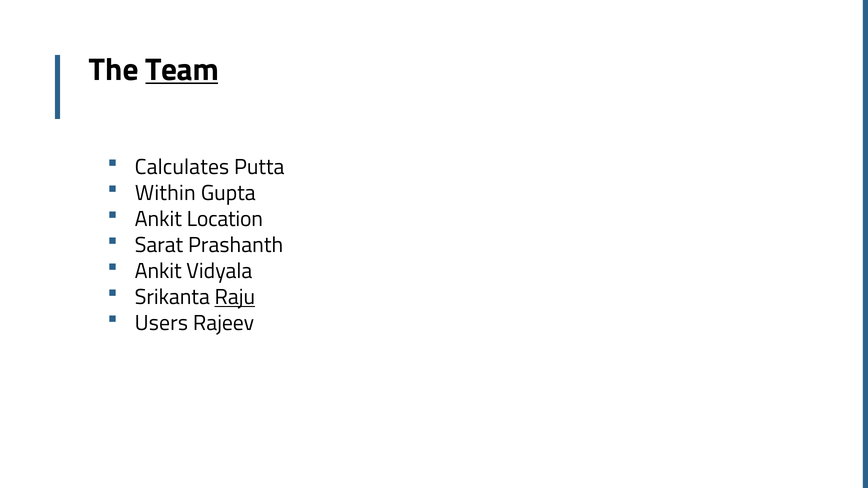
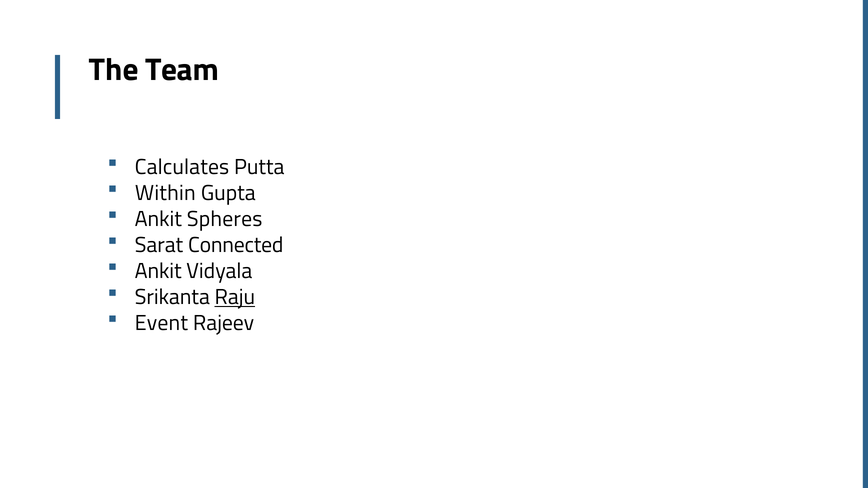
Team underline: present -> none
Location: Location -> Spheres
Prashanth: Prashanth -> Connected
Users: Users -> Event
